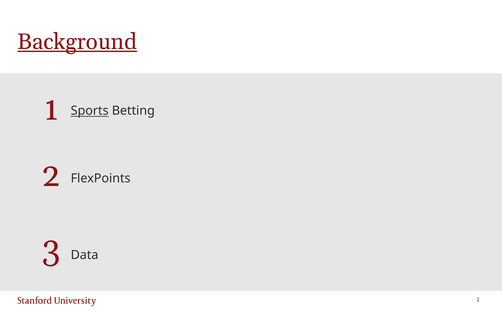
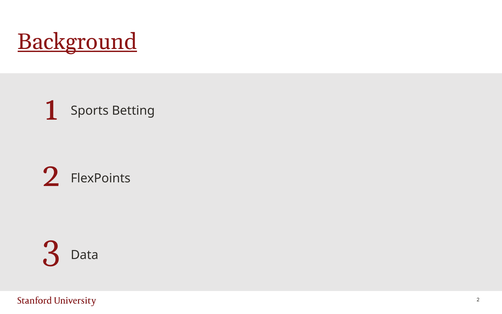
Sports underline: present -> none
